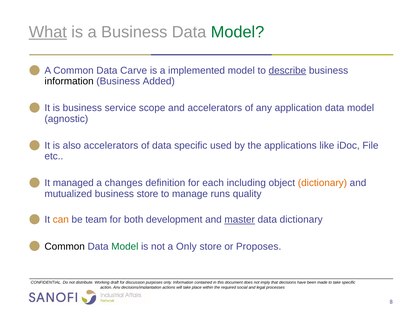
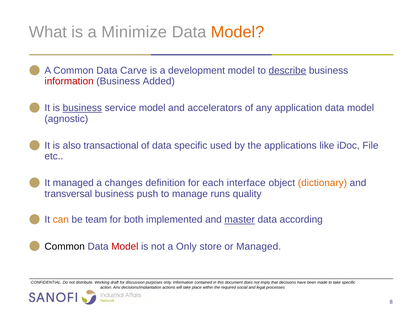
What underline: present -> none
a Business: Business -> Minimize
Model at (238, 32) colour: green -> orange
implemented: implemented -> development
information at (69, 81) colour: black -> red
business at (82, 108) underline: none -> present
service scope: scope -> model
also accelerators: accelerators -> transactional
including: including -> interface
mutualized: mutualized -> transversal
business store: store -> push
development: development -> implemented
data dictionary: dictionary -> according
Model at (125, 246) colour: green -> red
or Proposes: Proposes -> Managed
